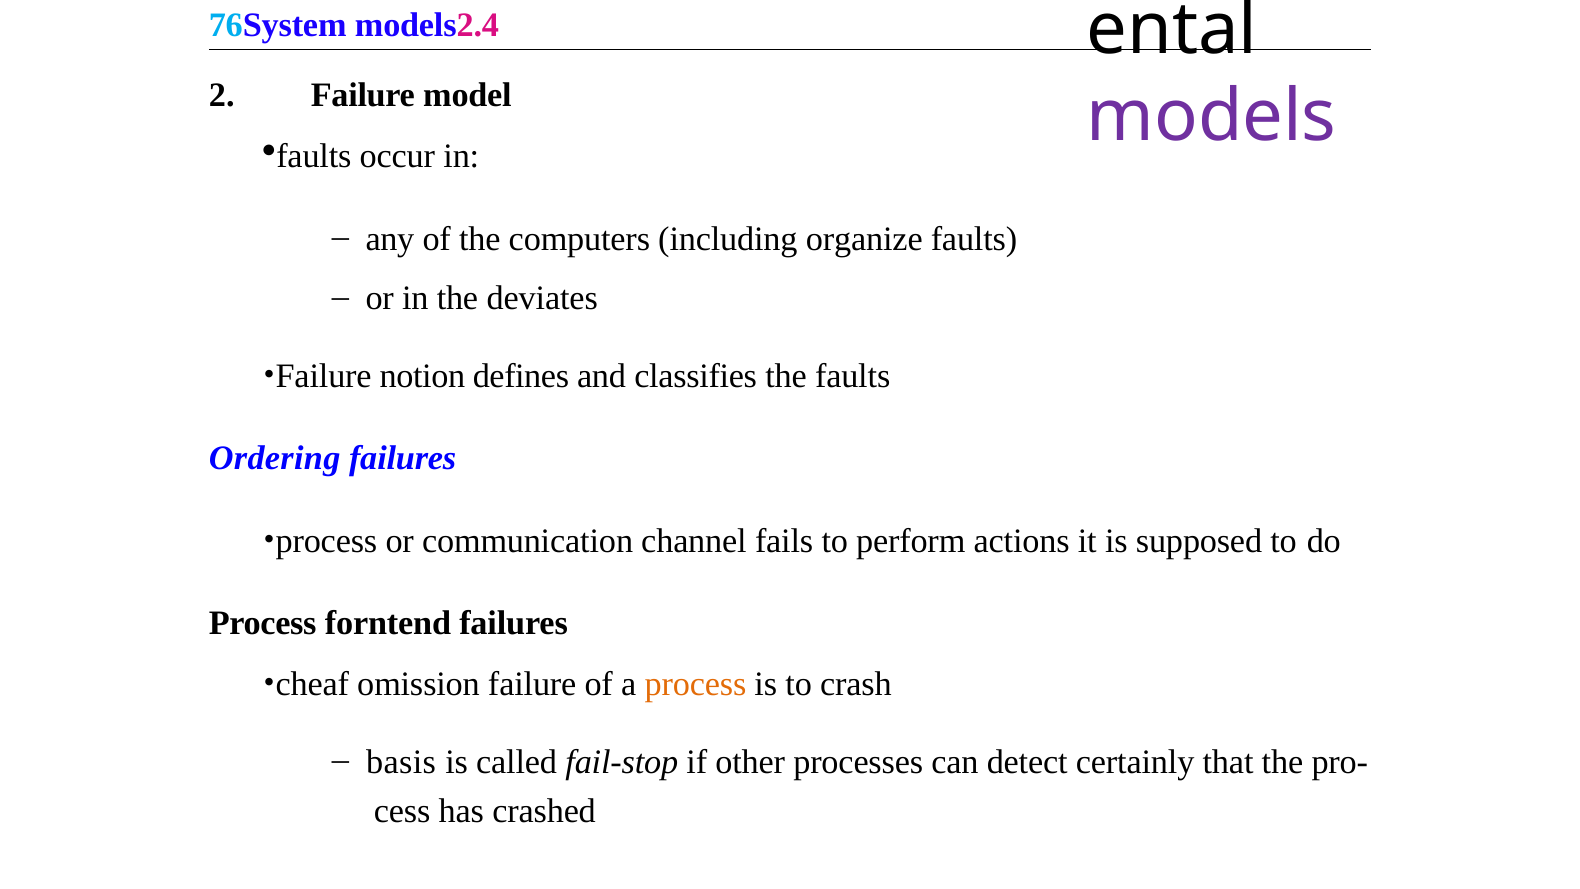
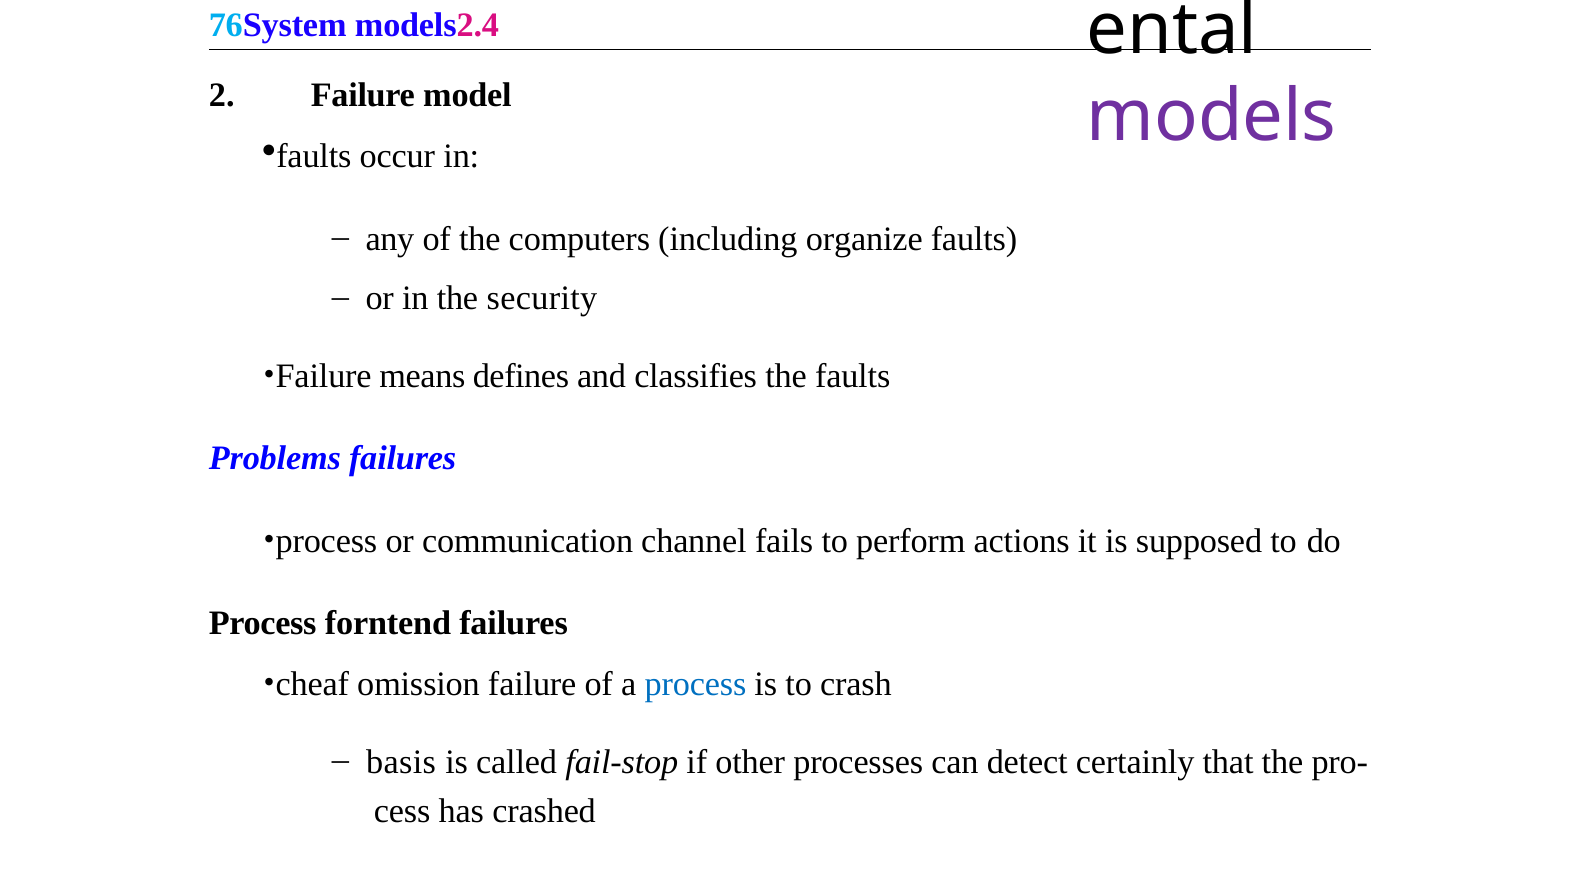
deviates: deviates -> security
notion: notion -> means
Ordering: Ordering -> Problems
process at (696, 684) colour: orange -> blue
